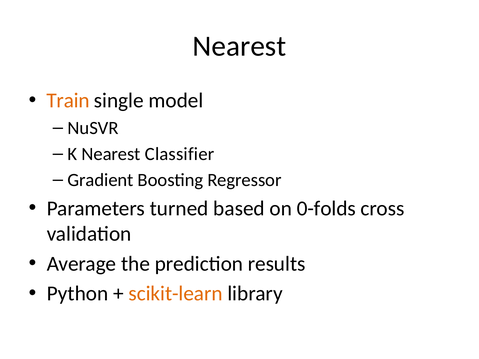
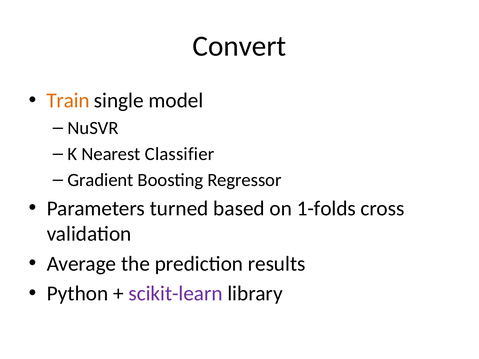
Nearest at (239, 46): Nearest -> Convert
0-folds: 0-folds -> 1-folds
scikit-learn colour: orange -> purple
